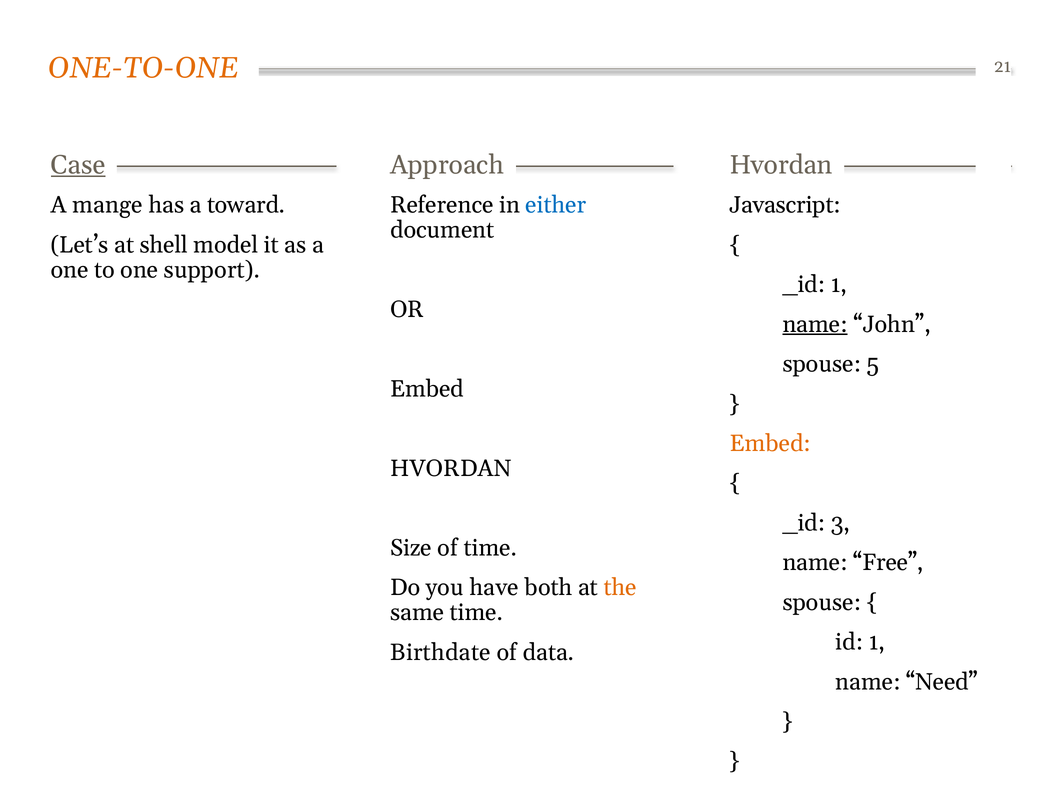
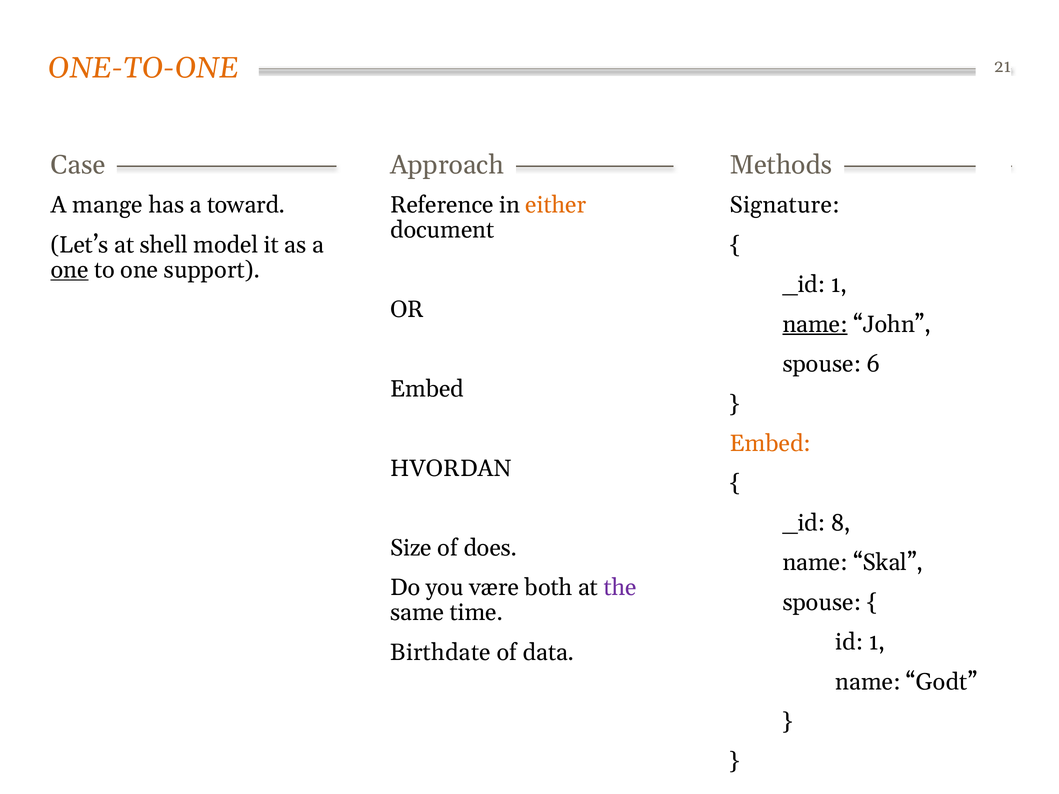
Case underline: present -> none
Hvordan at (781, 165): Hvordan -> Methods
either colour: blue -> orange
Javascript: Javascript -> Signature
one at (70, 270) underline: none -> present
5: 5 -> 6
3: 3 -> 8
of time: time -> does
Free: Free -> Skal
have: have -> være
the colour: orange -> purple
Need: Need -> Godt
